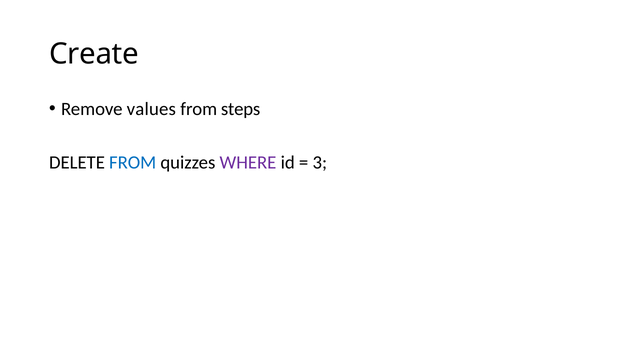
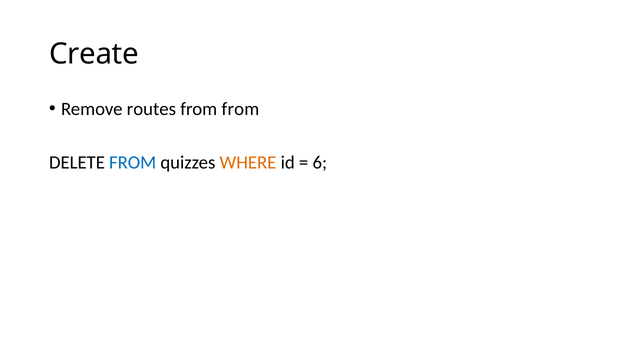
values: values -> routes
from steps: steps -> from
WHERE colour: purple -> orange
3: 3 -> 6
